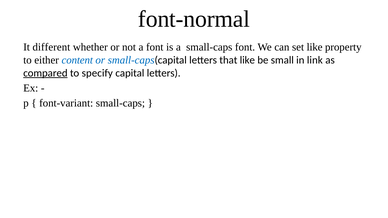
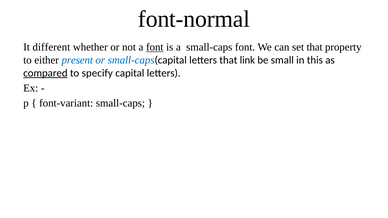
font at (155, 47) underline: none -> present
set like: like -> that
content: content -> present
that like: like -> link
link: link -> this
